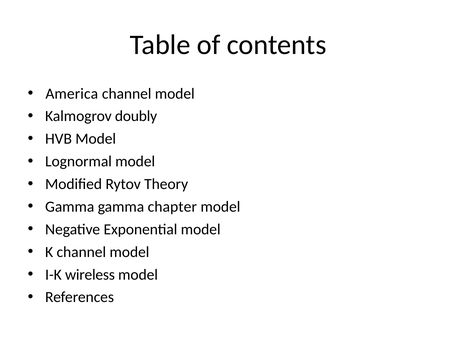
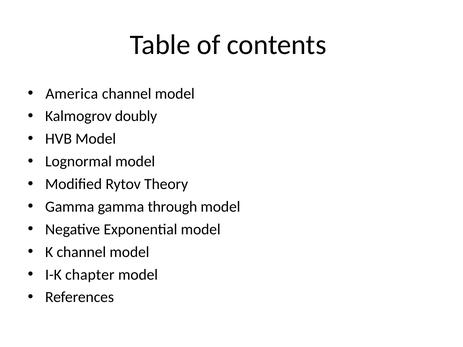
chapter: chapter -> through
wireless: wireless -> chapter
